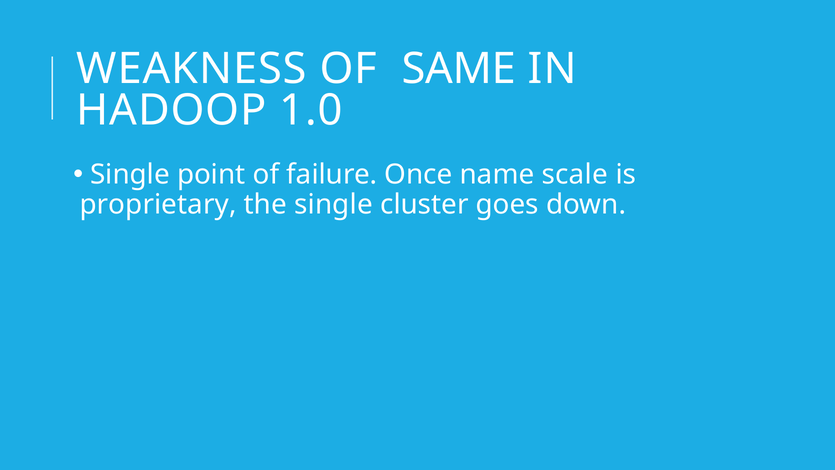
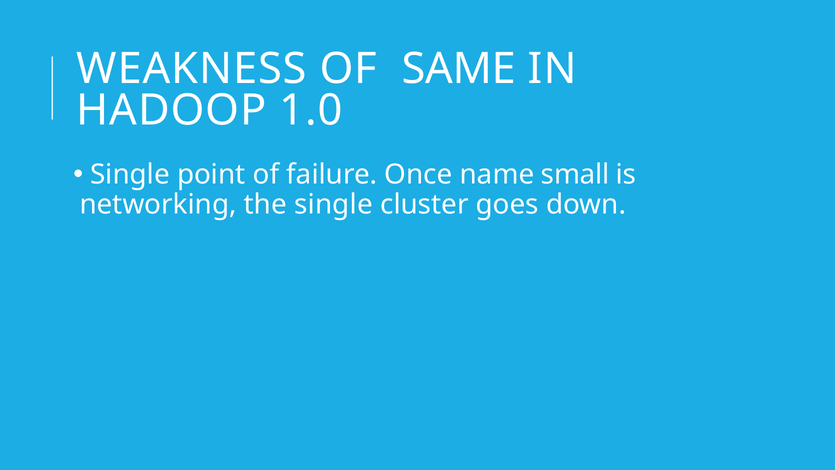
scale: scale -> small
proprietary: proprietary -> networking
